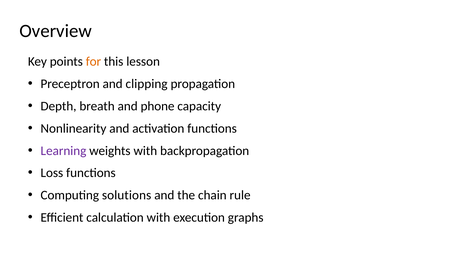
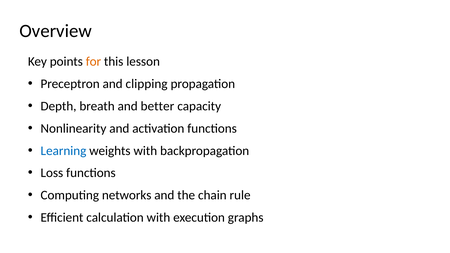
phone: phone -> better
Learning colour: purple -> blue
solutions: solutions -> networks
